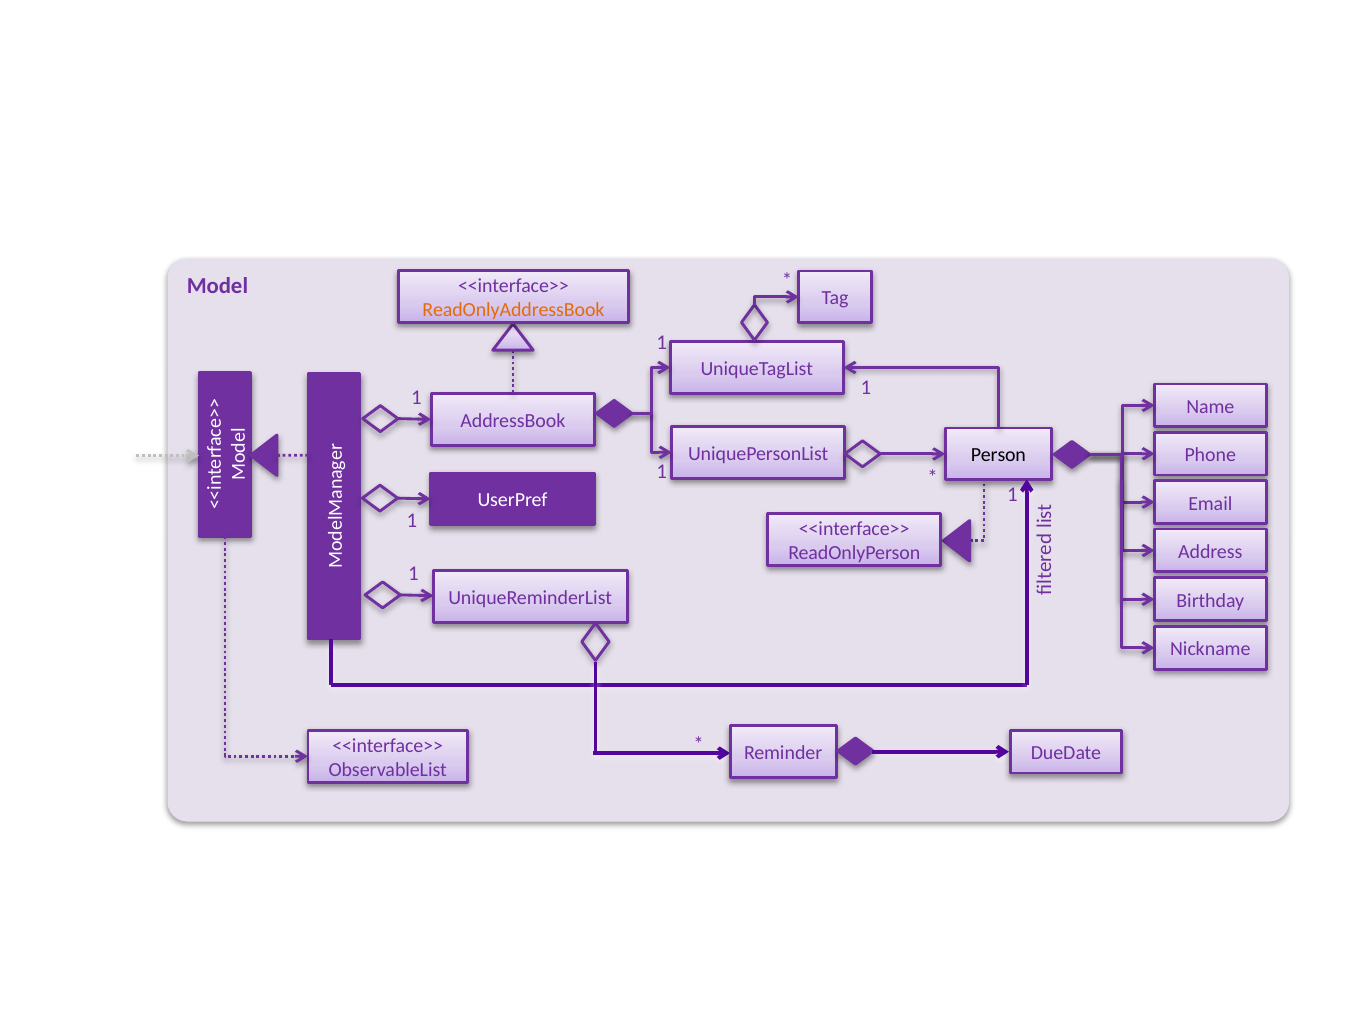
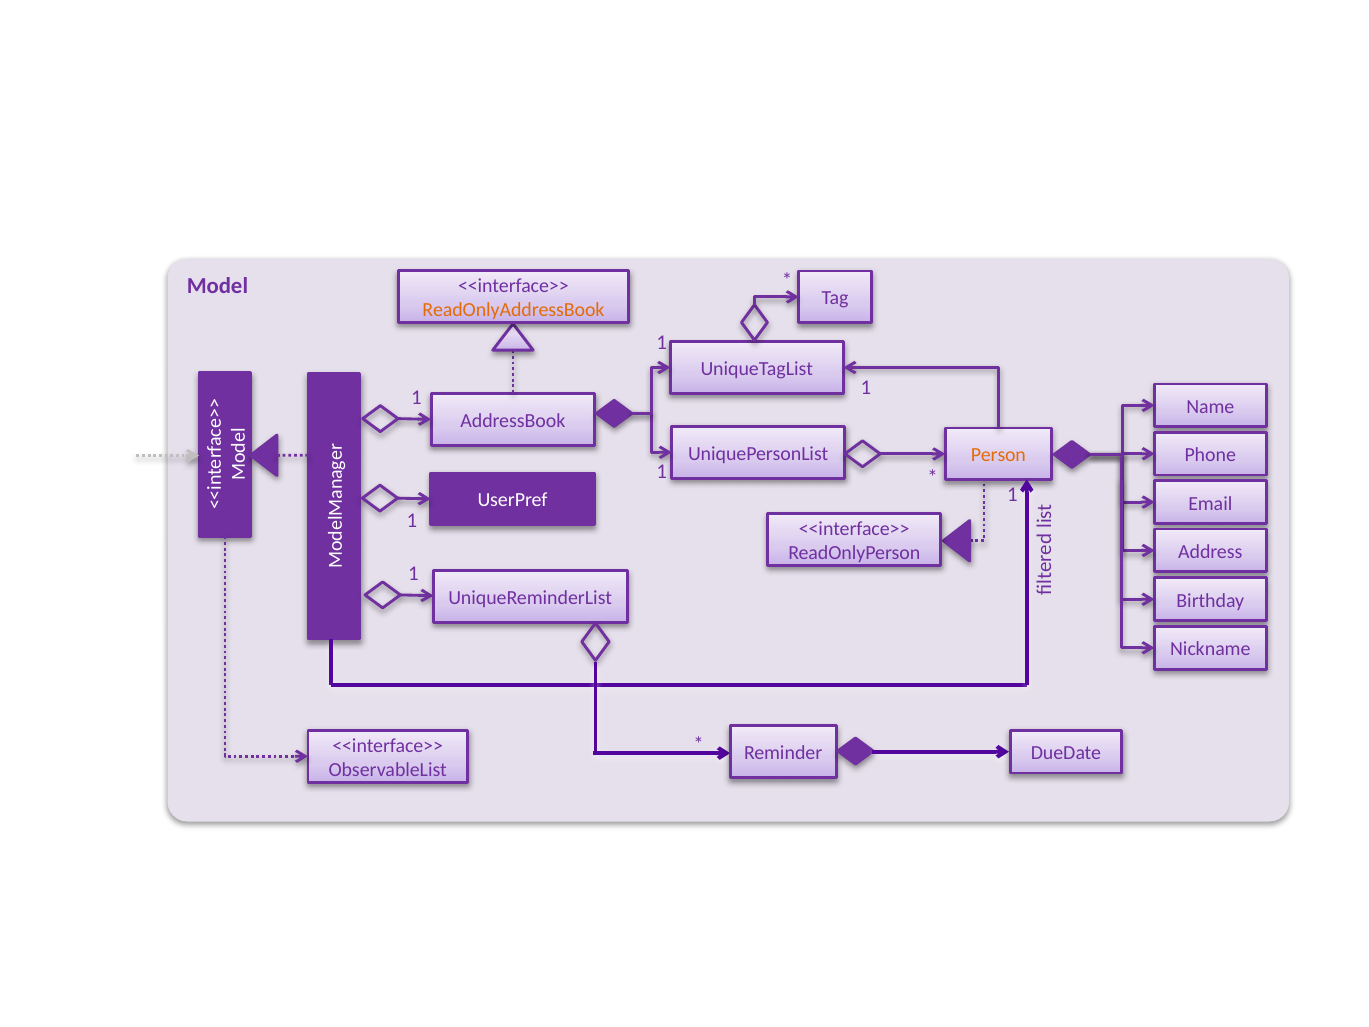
Person colour: black -> orange
